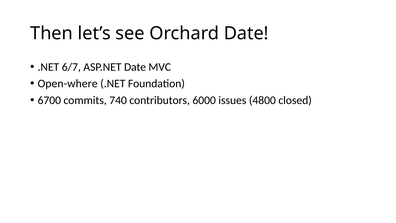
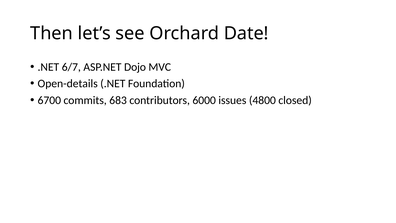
ASP.NET Date: Date -> Dojo
Open-where: Open-where -> Open-details
740: 740 -> 683
